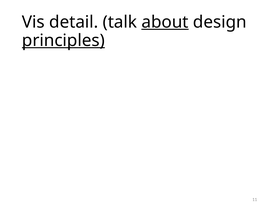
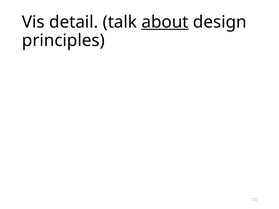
principles underline: present -> none
